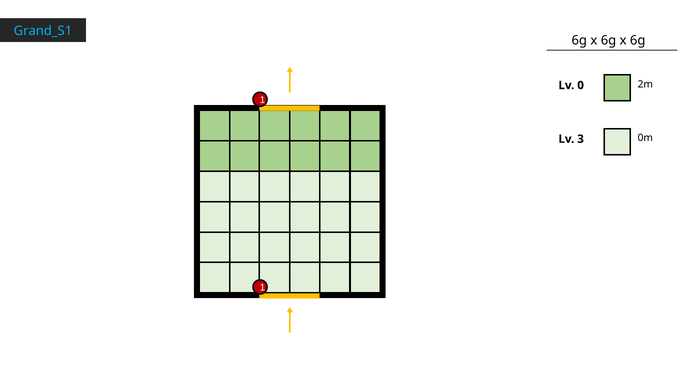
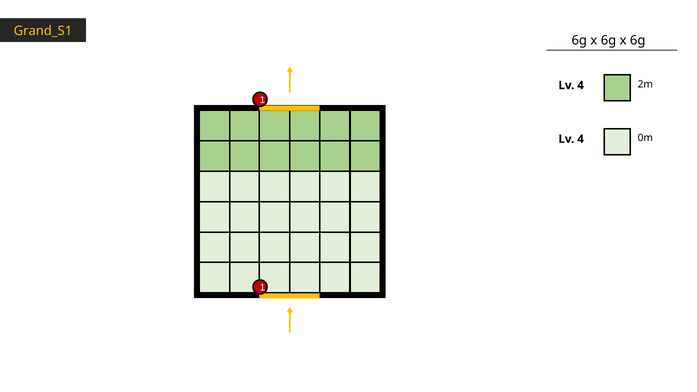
Grand_S1 colour: light blue -> yellow
0 at (581, 85): 0 -> 4
3 at (581, 139): 3 -> 4
